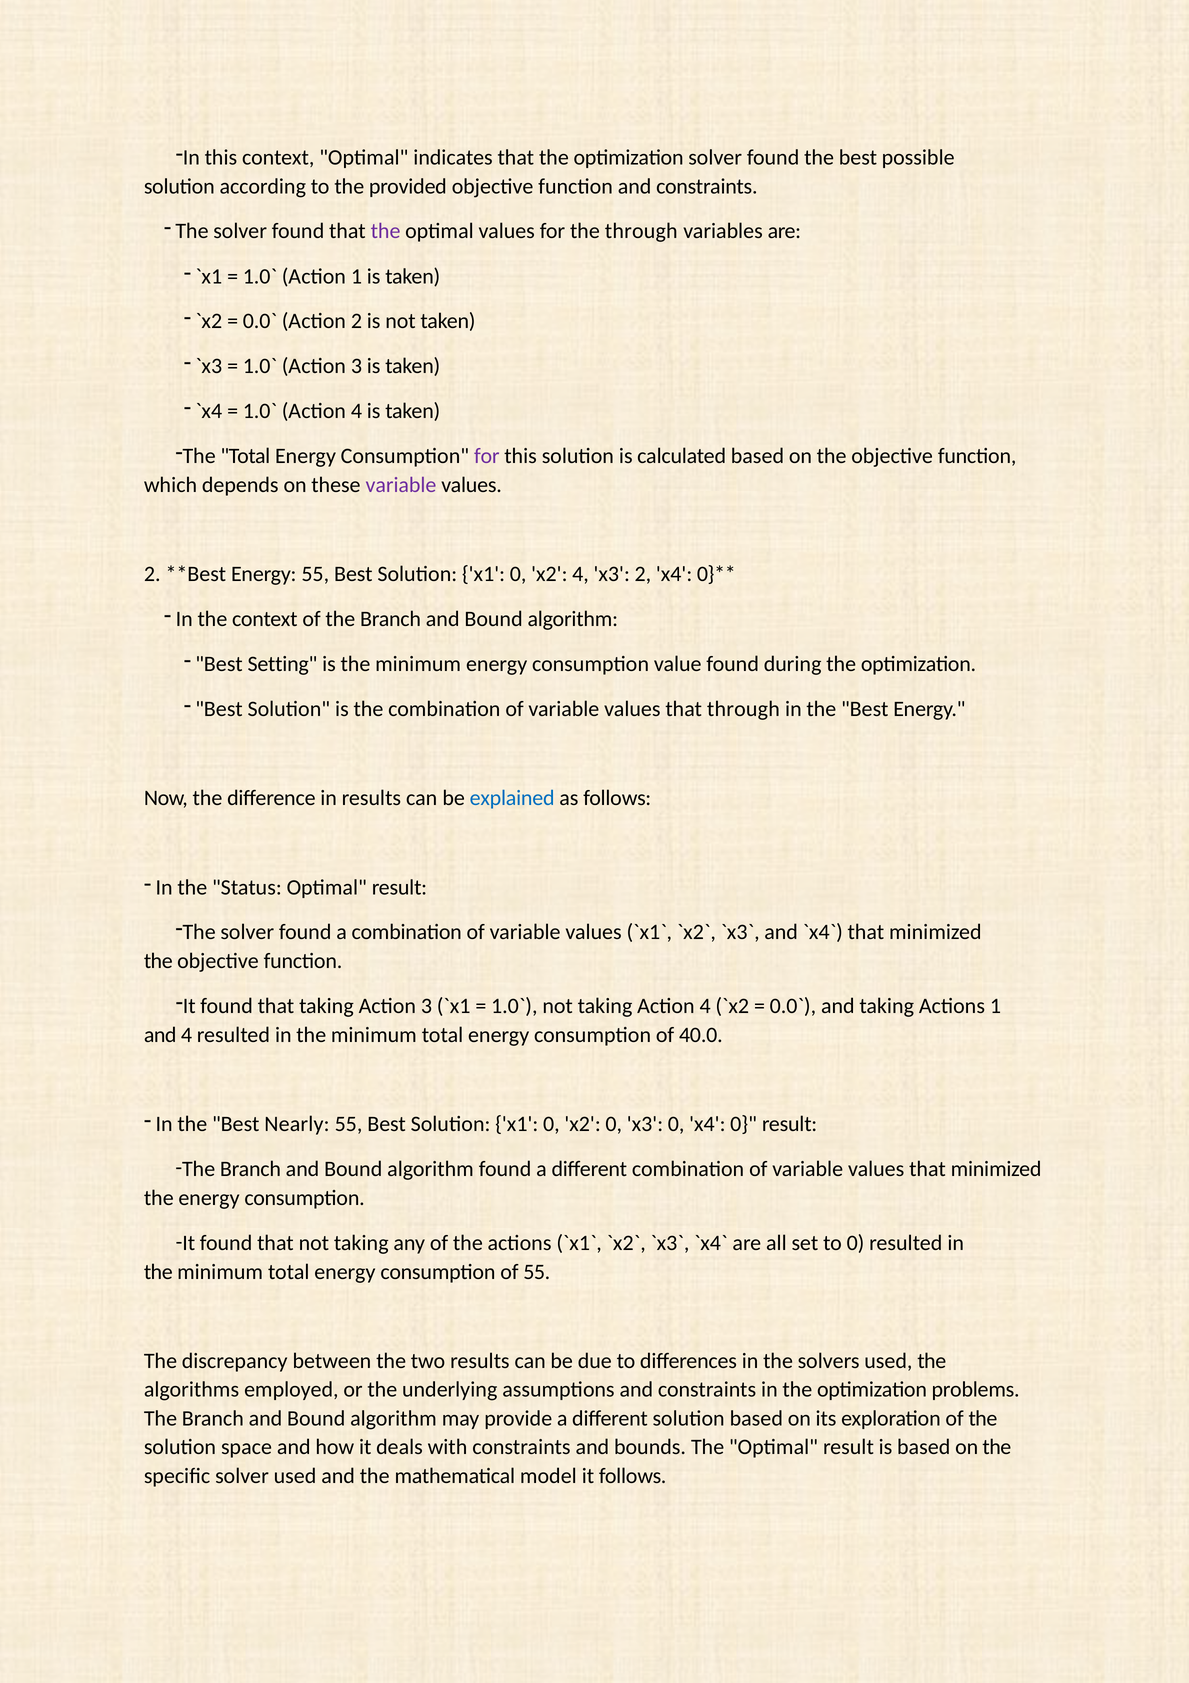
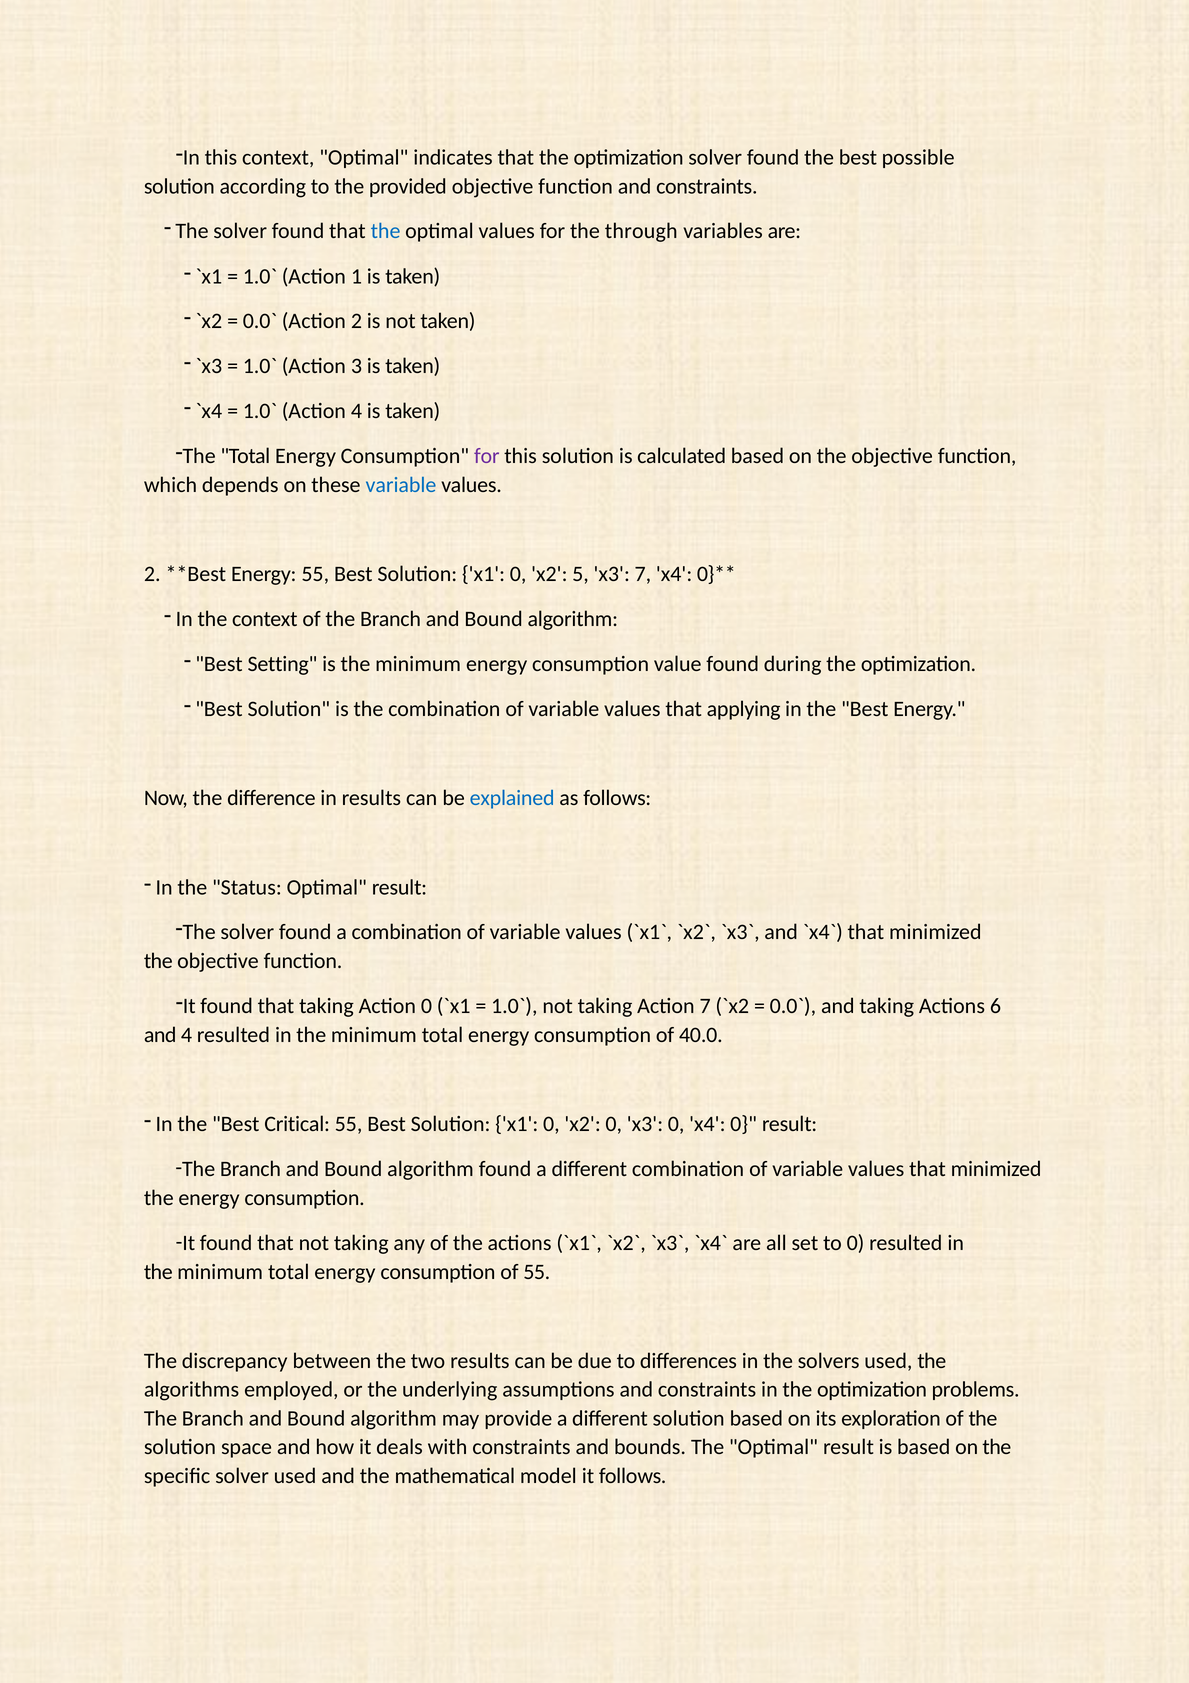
the at (386, 231) colour: purple -> blue
variable at (401, 485) colour: purple -> blue
x2 4: 4 -> 5
x3 2: 2 -> 7
that through: through -> applying
taking Action 3: 3 -> 0
taking Action 4: 4 -> 7
Actions 1: 1 -> 6
Nearly: Nearly -> Critical
